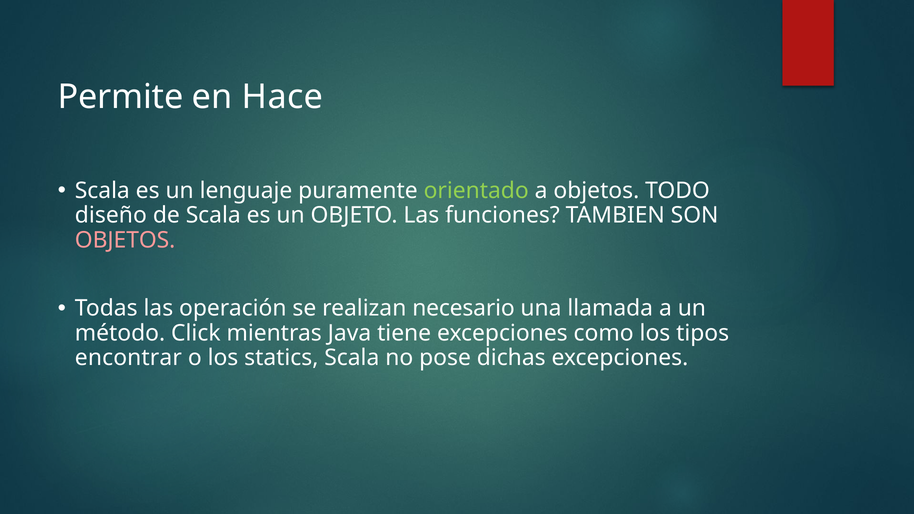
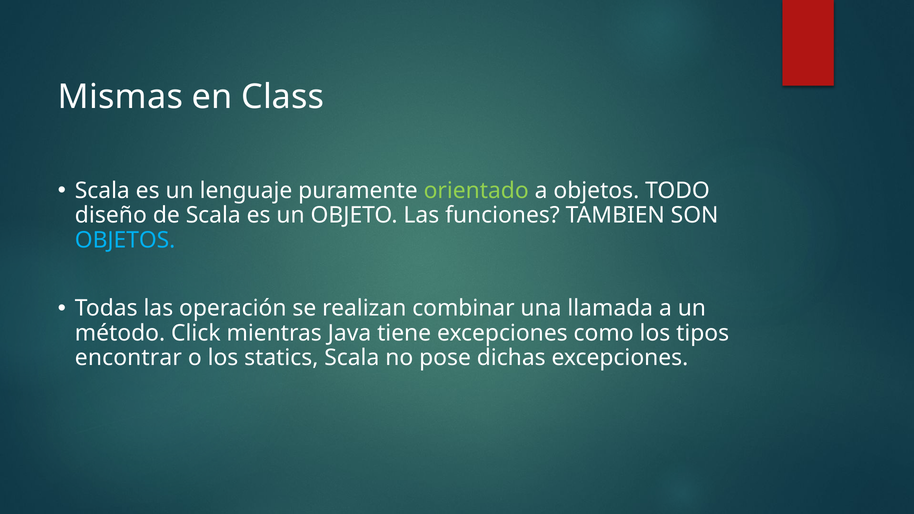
Permite: Permite -> Mismas
Hace: Hace -> Class
OBJETOS at (125, 240) colour: pink -> light blue
necesario: necesario -> combinar
